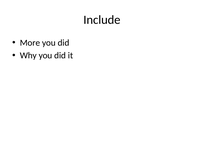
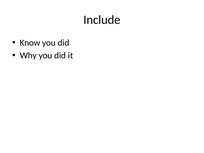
More: More -> Know
